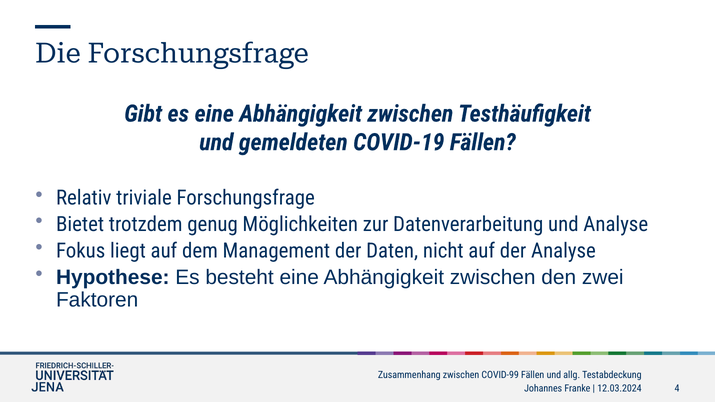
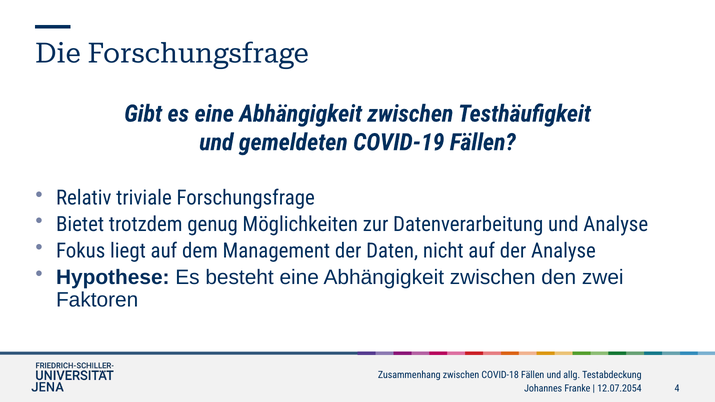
COVID-99: COVID-99 -> COVID-18
12.03.2024: 12.03.2024 -> 12.07.2054
